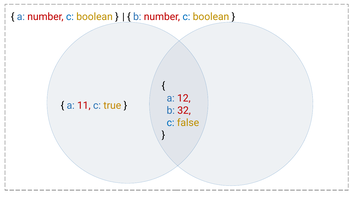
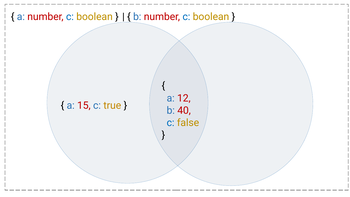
11: 11 -> 15
32: 32 -> 40
